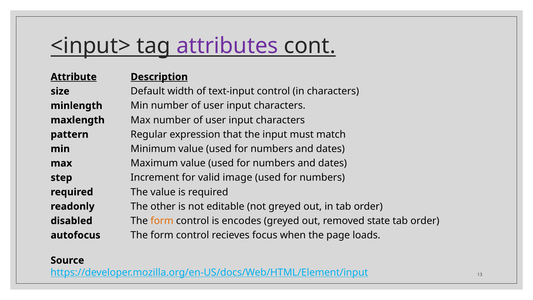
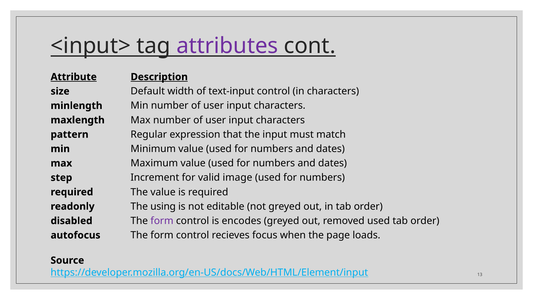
other: other -> using
form at (162, 221) colour: orange -> purple
removed state: state -> used
